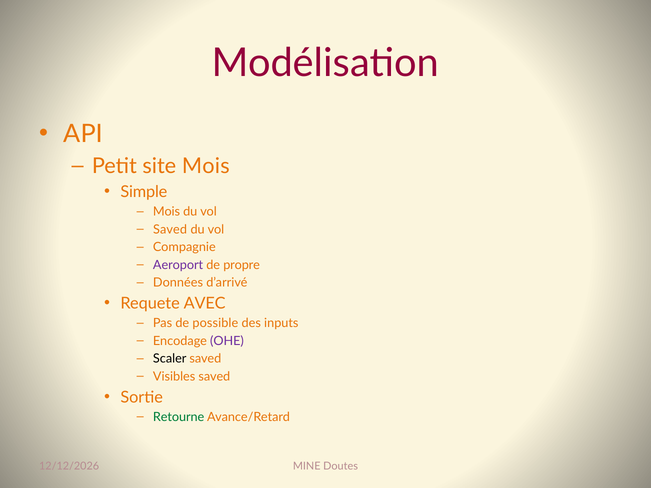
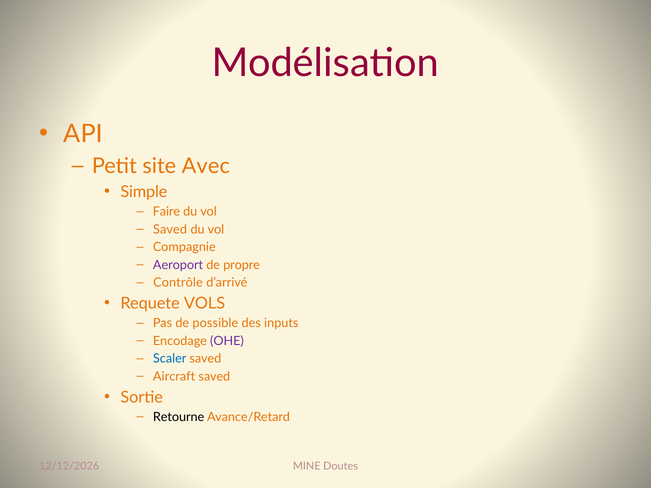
site Mois: Mois -> Avec
Mois at (166, 212): Mois -> Faire
Données: Données -> Contrôle
AVEC: AVEC -> VOLS
Scaler colour: black -> blue
Visibles: Visibles -> Aircraft
Retourne colour: green -> black
